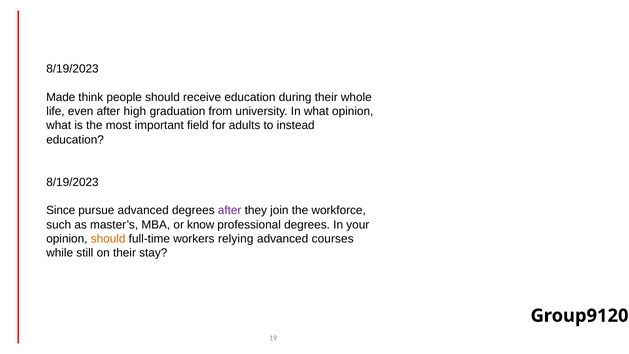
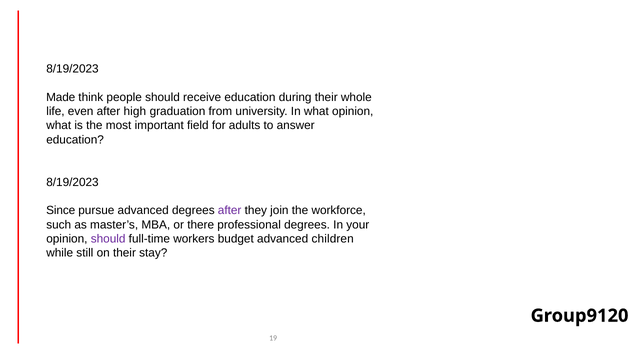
instead: instead -> answer
know: know -> there
should at (108, 239) colour: orange -> purple
relying: relying -> budget
courses: courses -> children
